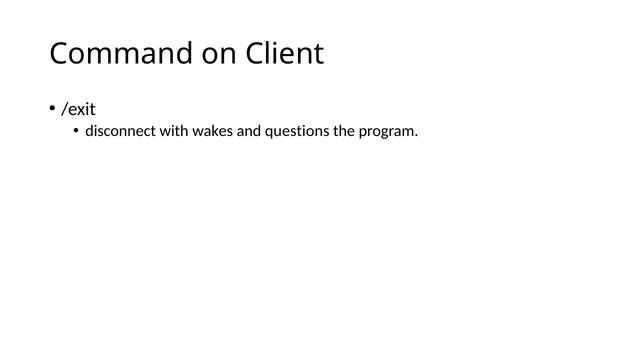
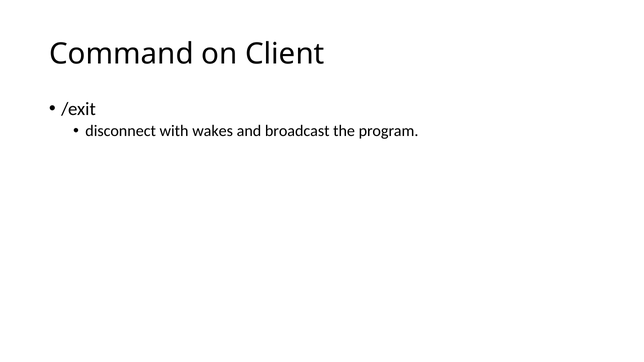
questions: questions -> broadcast
